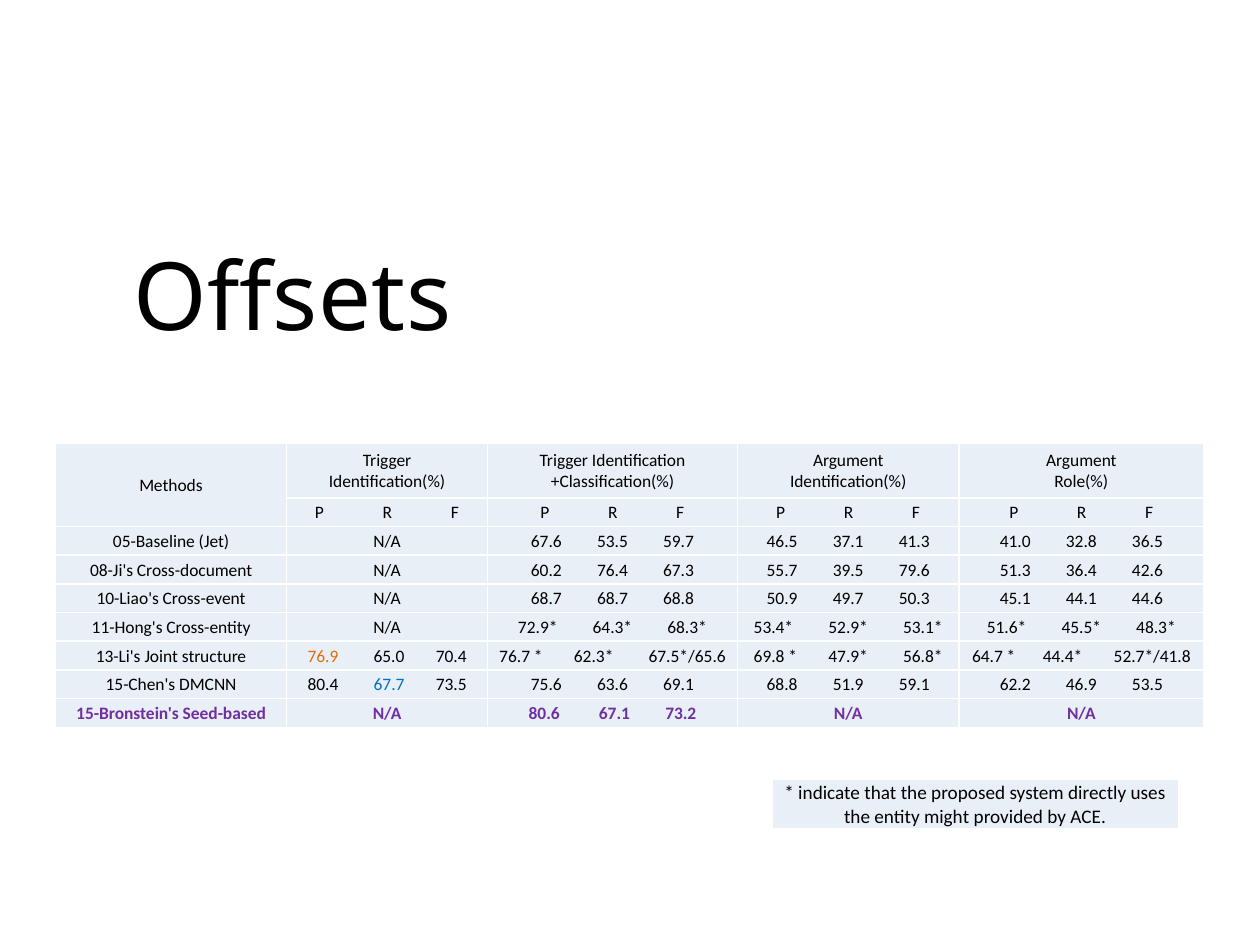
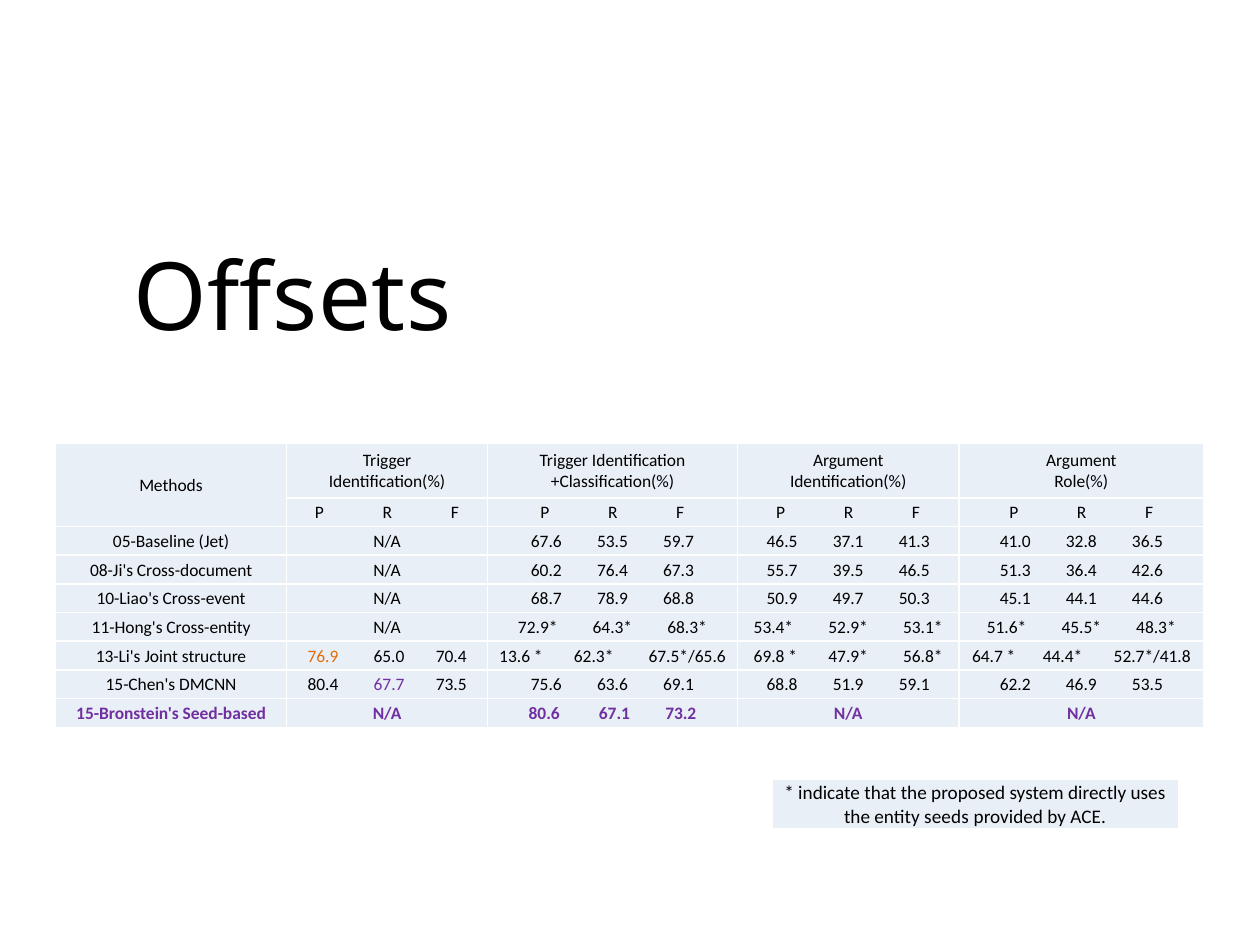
39.5 79.6: 79.6 -> 46.5
68.7 68.7: 68.7 -> 78.9
76.7: 76.7 -> 13.6
67.7 colour: blue -> purple
might: might -> seeds
